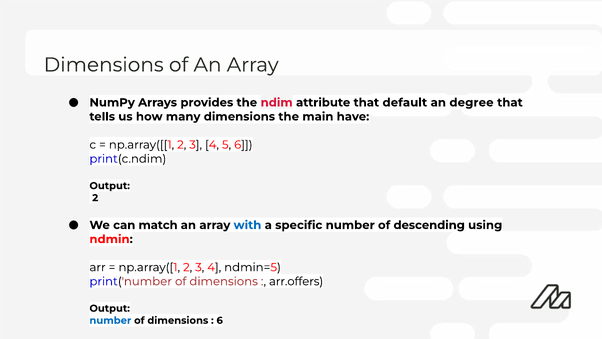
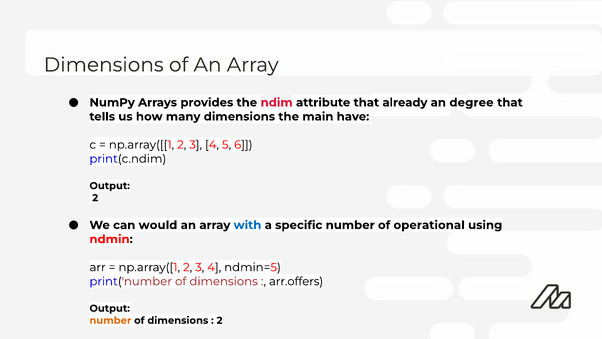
default: default -> already
match: match -> would
descending: descending -> operational
number at (110, 320) colour: blue -> orange
6 at (220, 320): 6 -> 2
